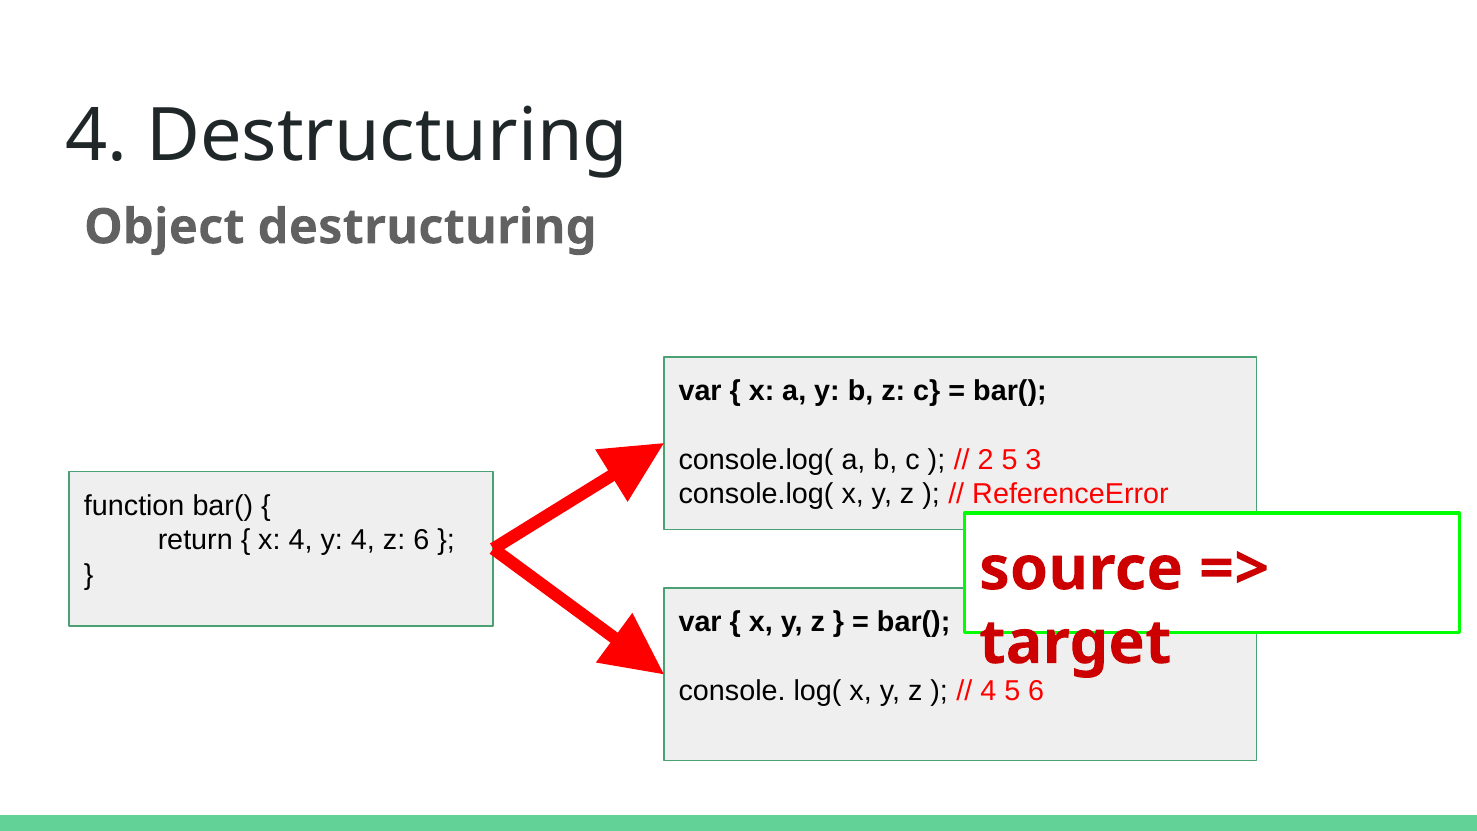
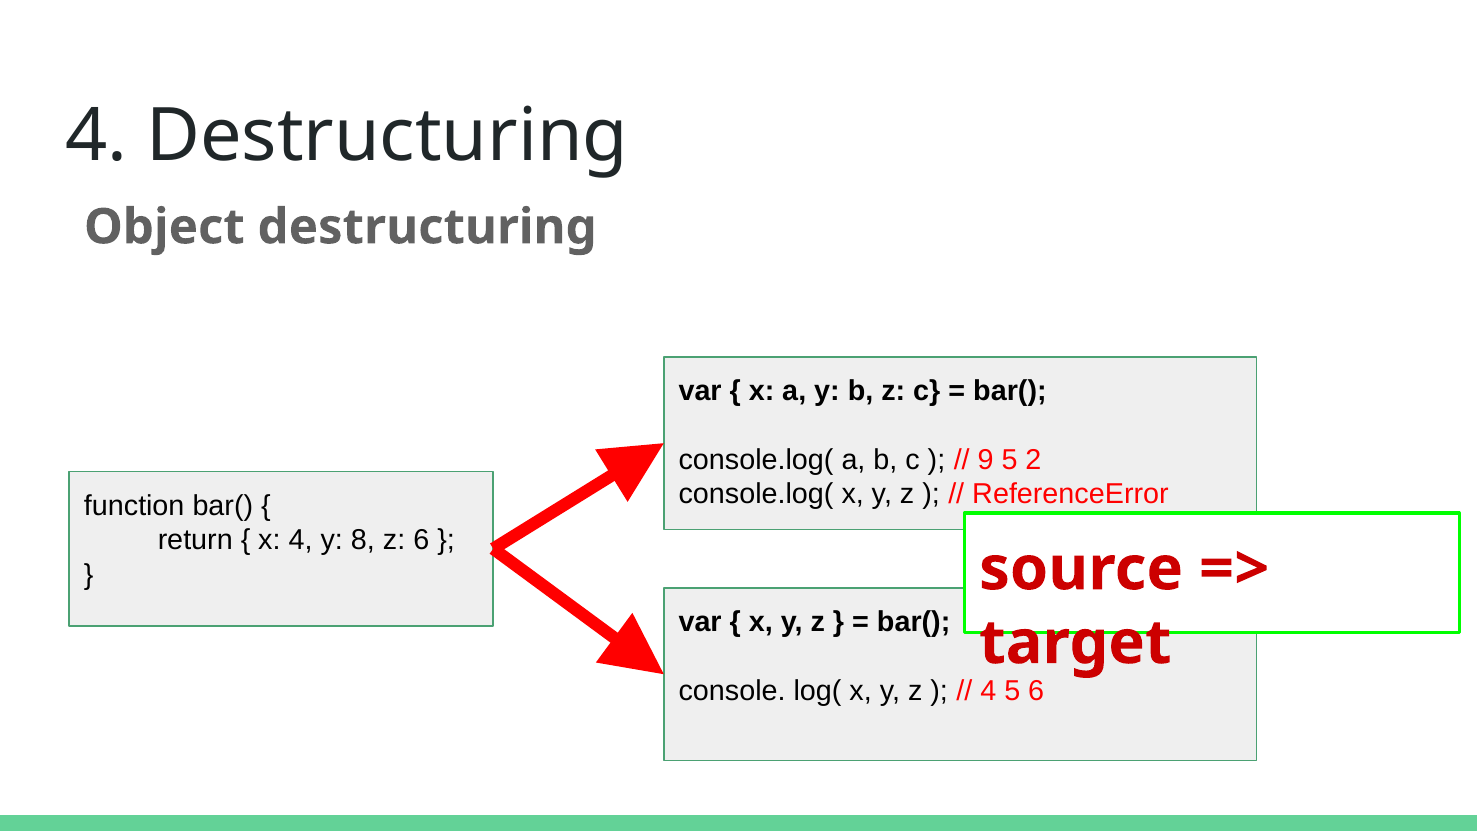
2: 2 -> 9
3: 3 -> 2
y 4: 4 -> 8
